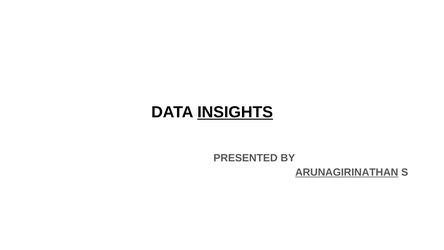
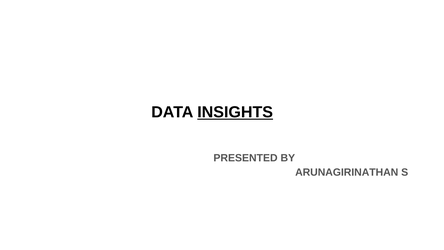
ARUNAGIRINATHAN underline: present -> none
